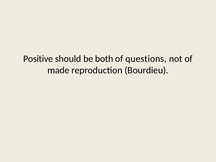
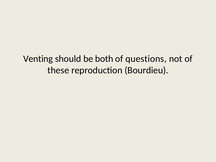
Positive: Positive -> Venting
made: made -> these
